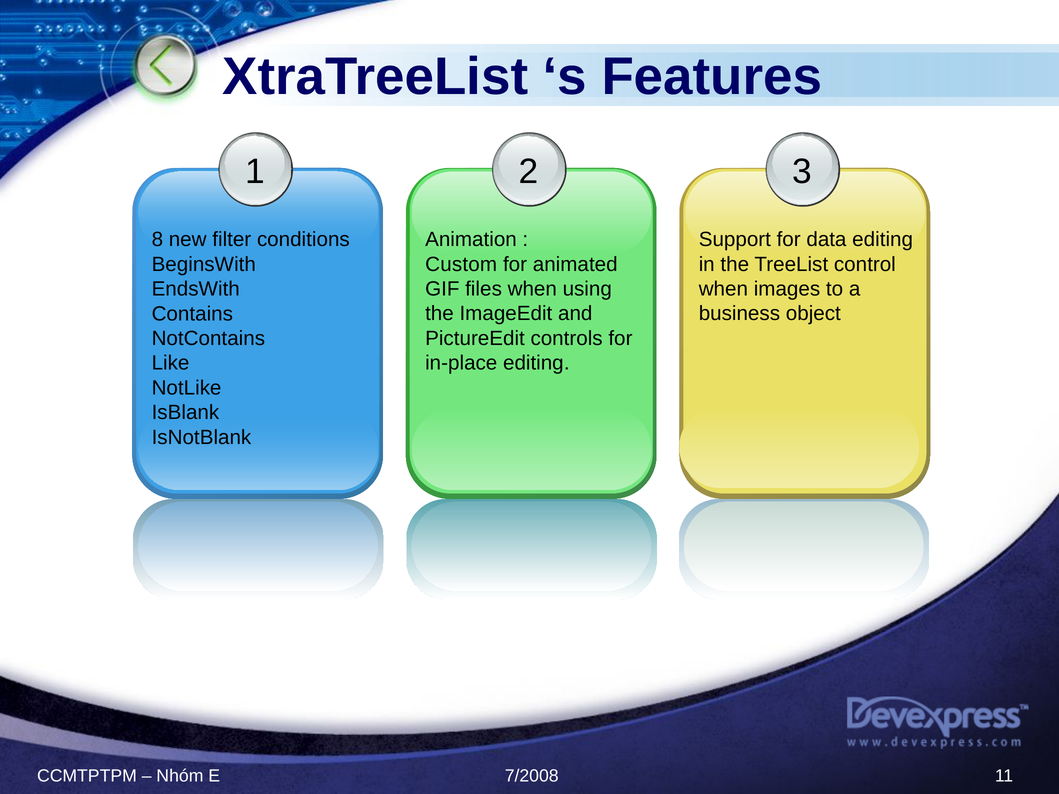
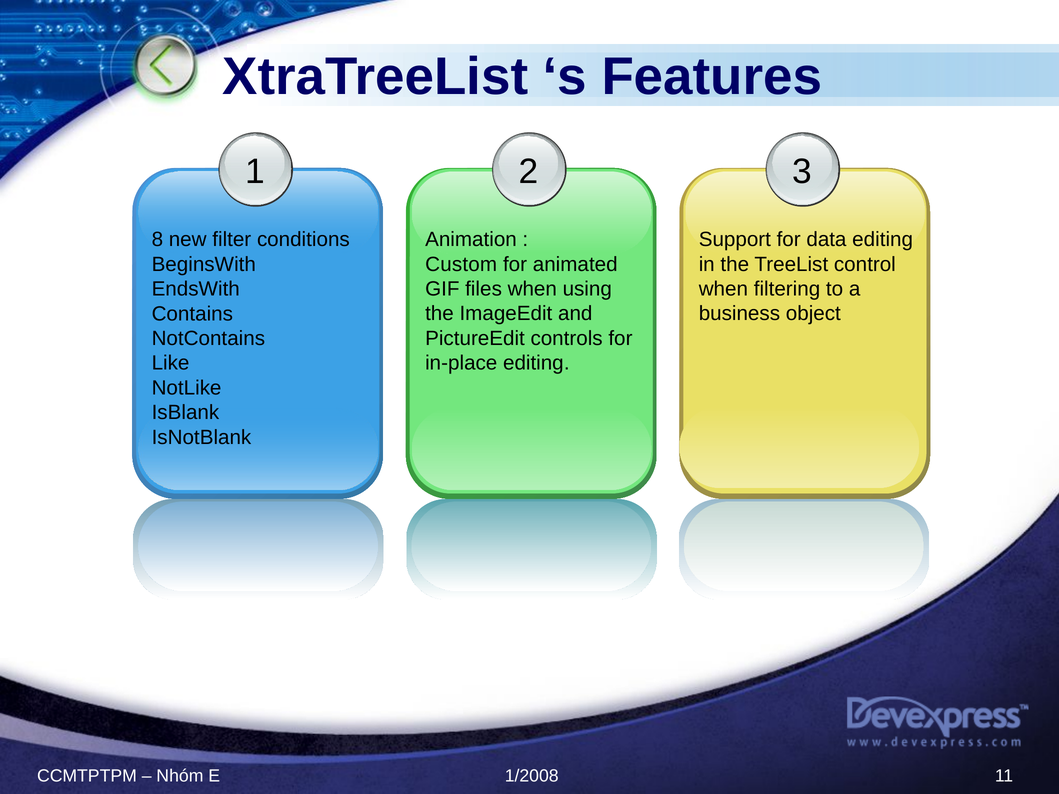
images: images -> filtering
7/2008: 7/2008 -> 1/2008
